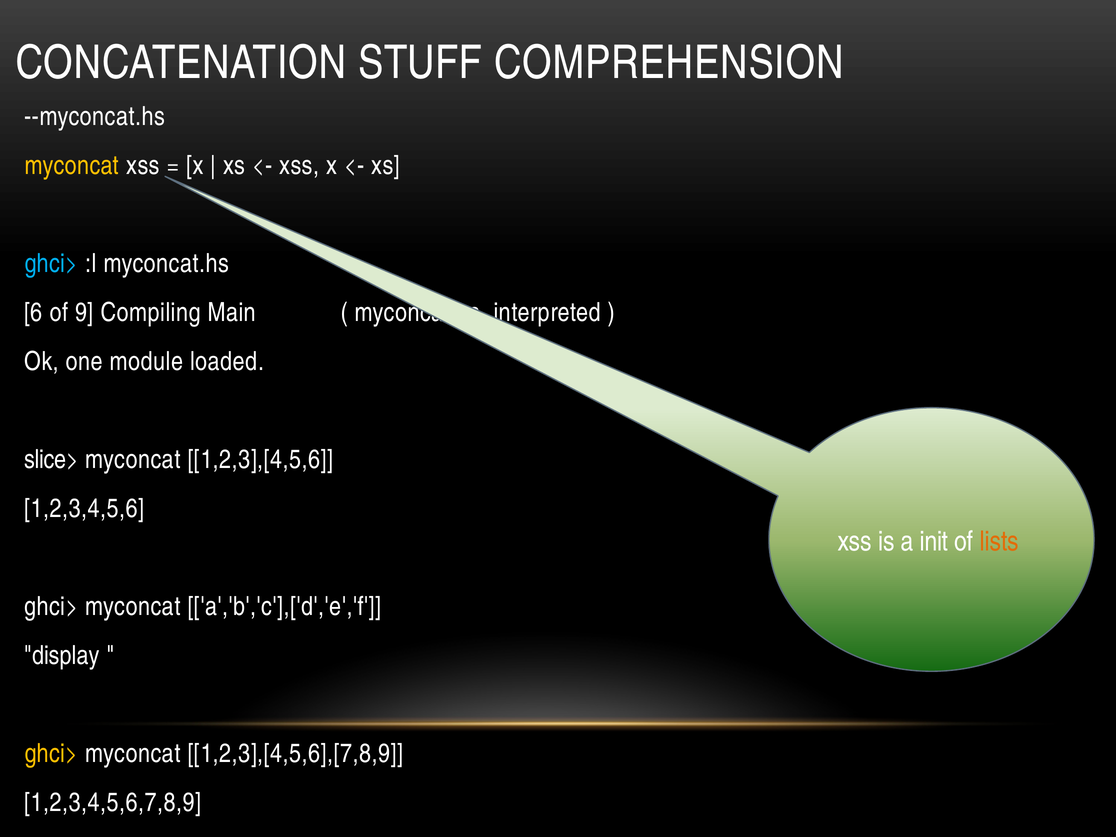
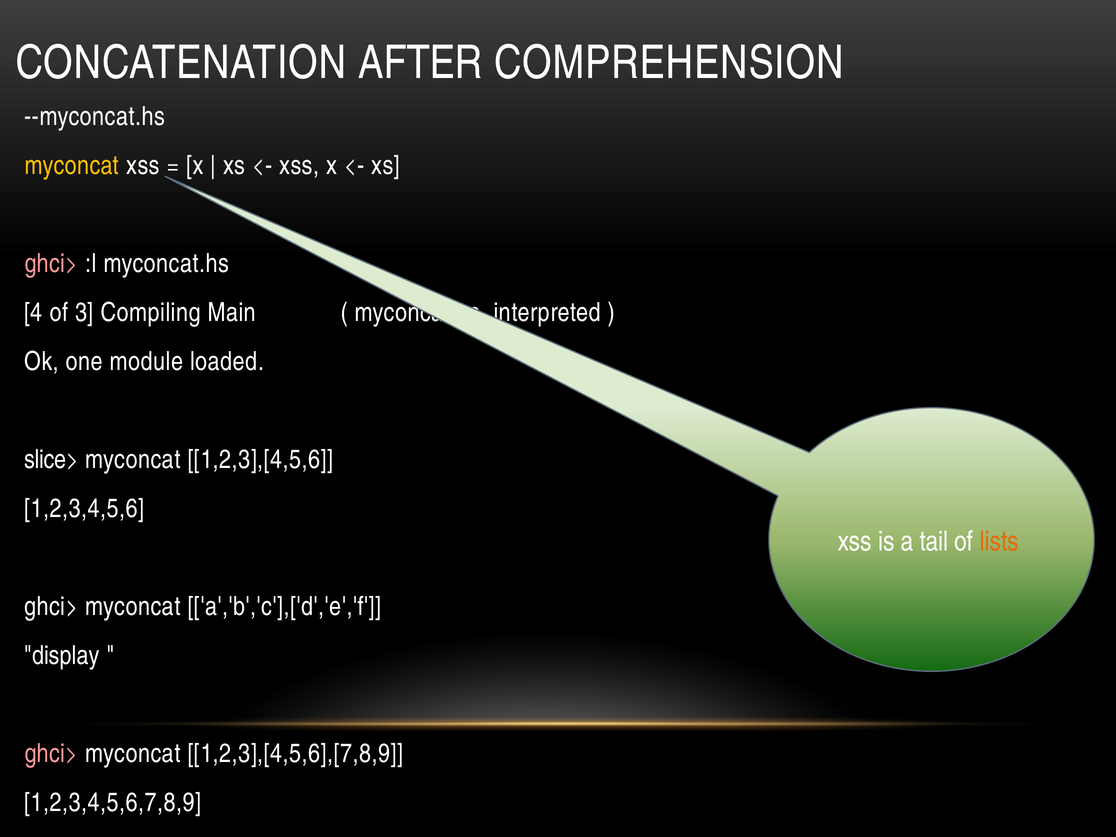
STUFF: STUFF -> AFTER
ghci> at (51, 264) colour: light blue -> pink
6: 6 -> 4
9: 9 -> 3
init: init -> tail
ghci> at (51, 753) colour: yellow -> pink
